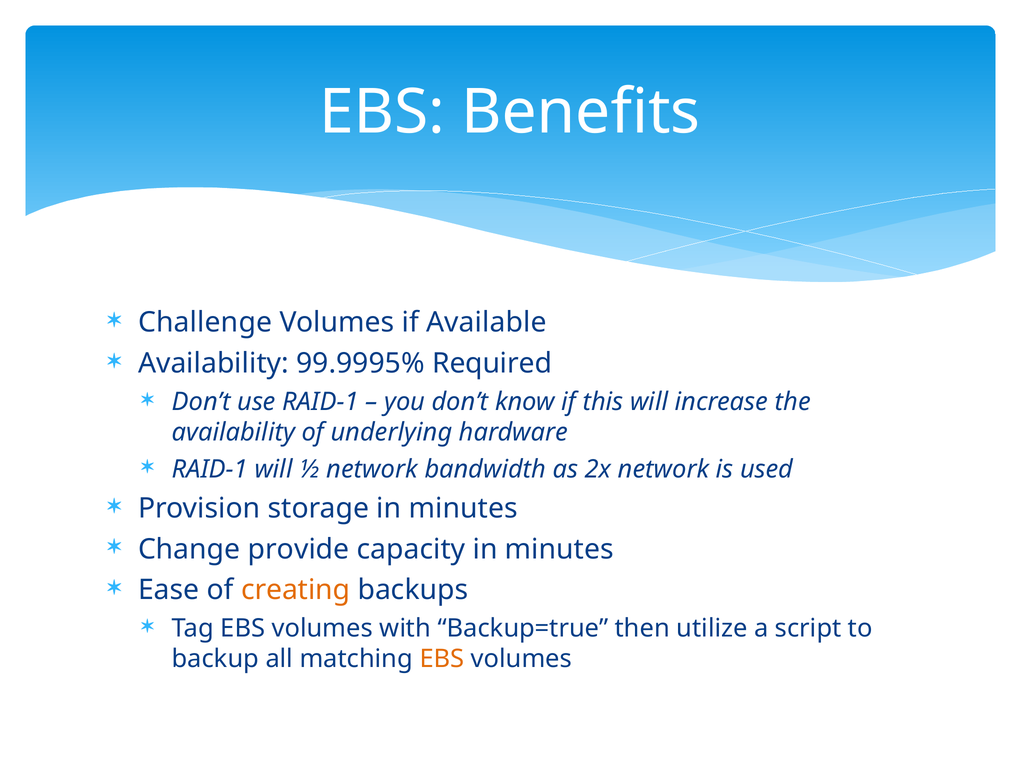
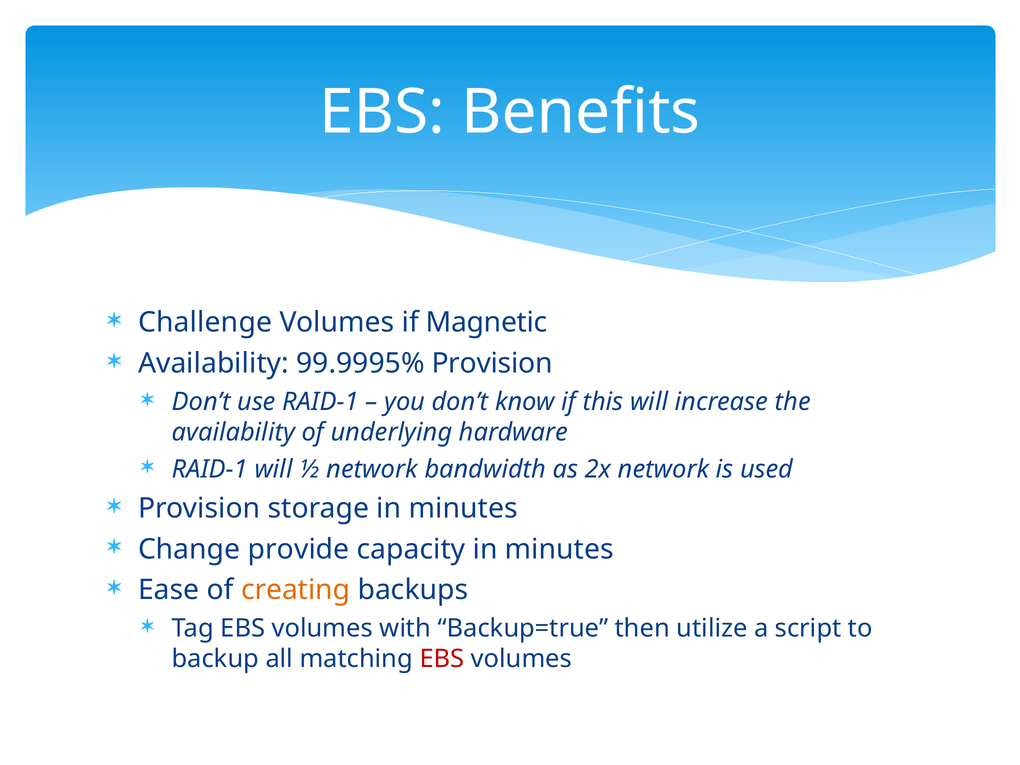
Available: Available -> Magnetic
99.9995% Required: Required -> Provision
EBS at (442, 659) colour: orange -> red
